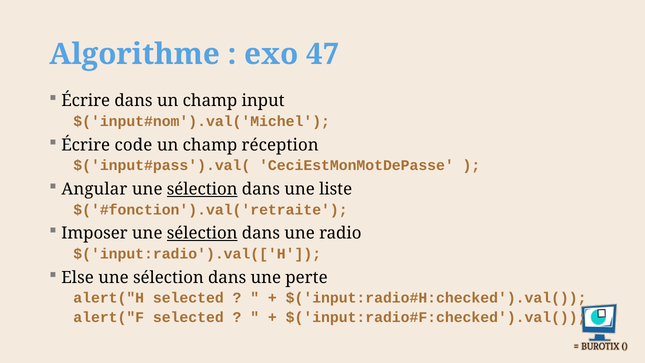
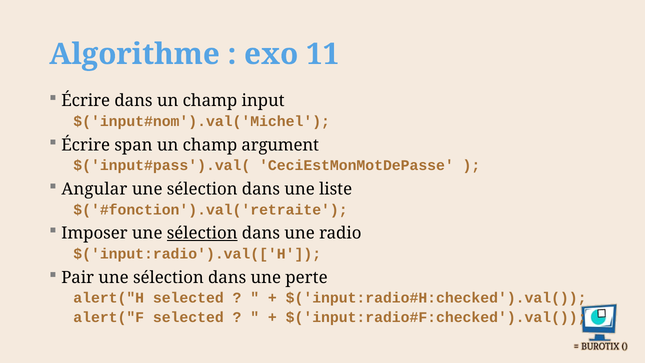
47: 47 -> 11
code: code -> span
réception: réception -> argument
sélection at (202, 189) underline: present -> none
Else: Else -> Pair
